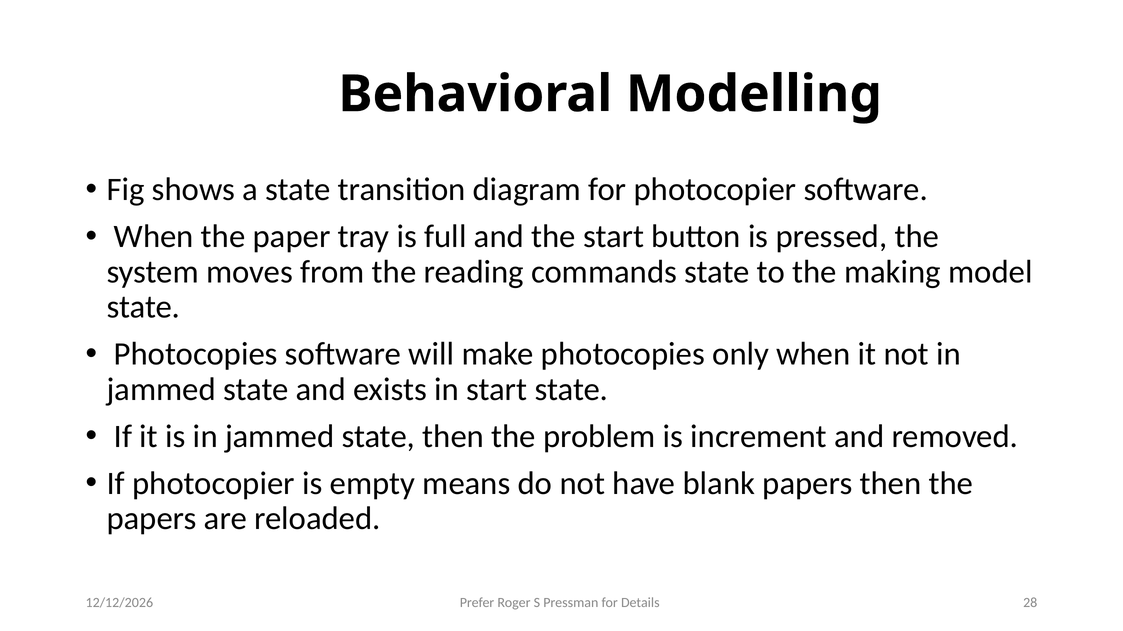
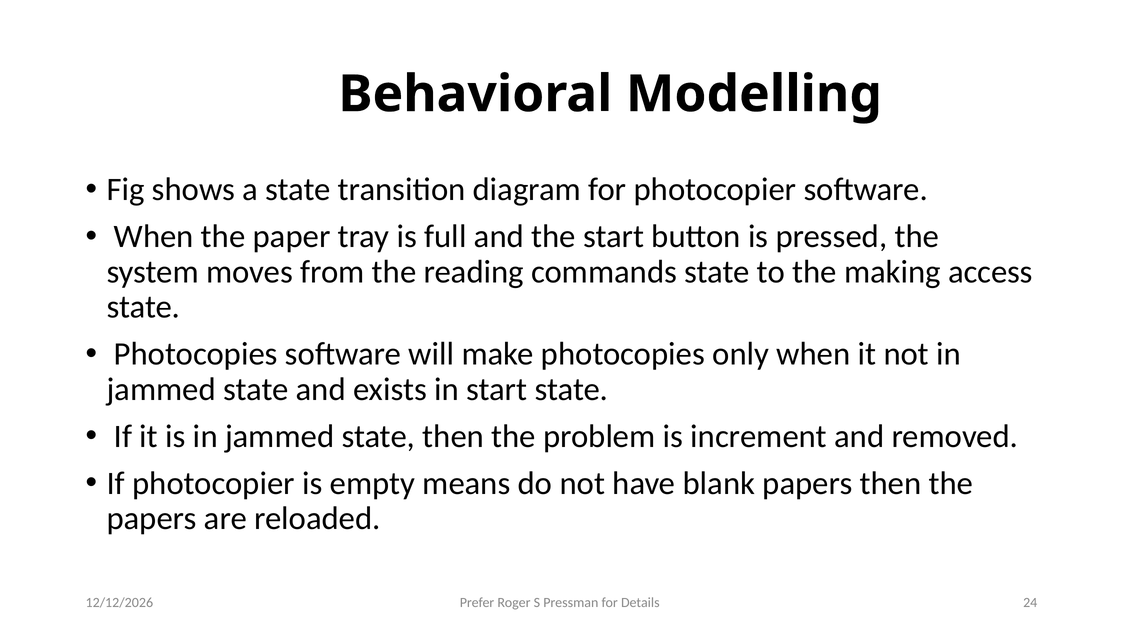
model: model -> access
28: 28 -> 24
